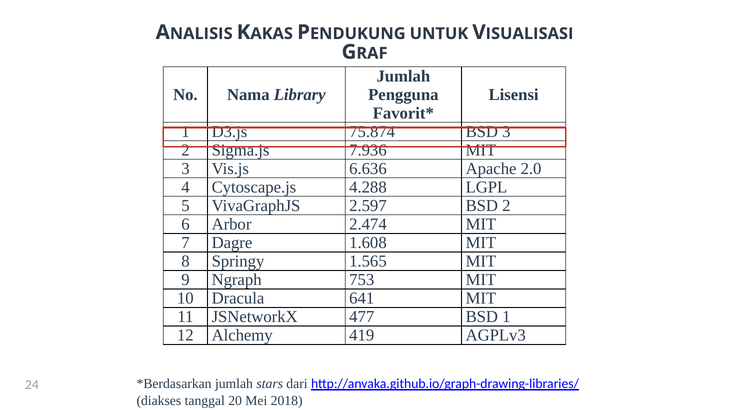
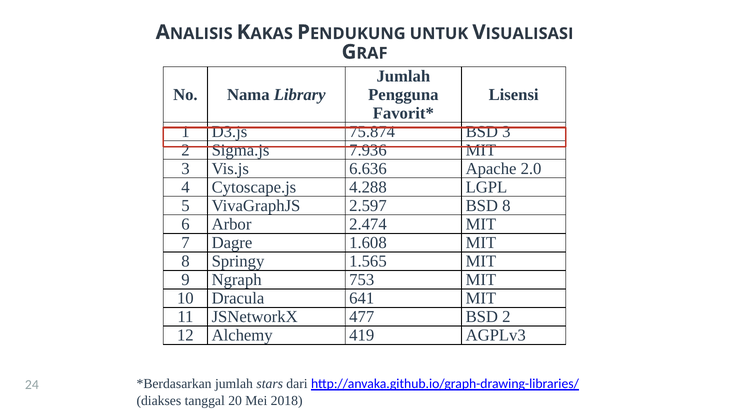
BSD 2: 2 -> 8
BSD 1: 1 -> 2
